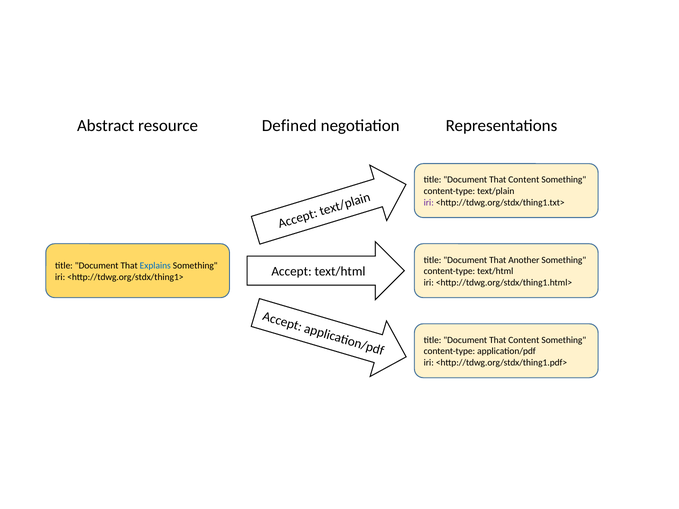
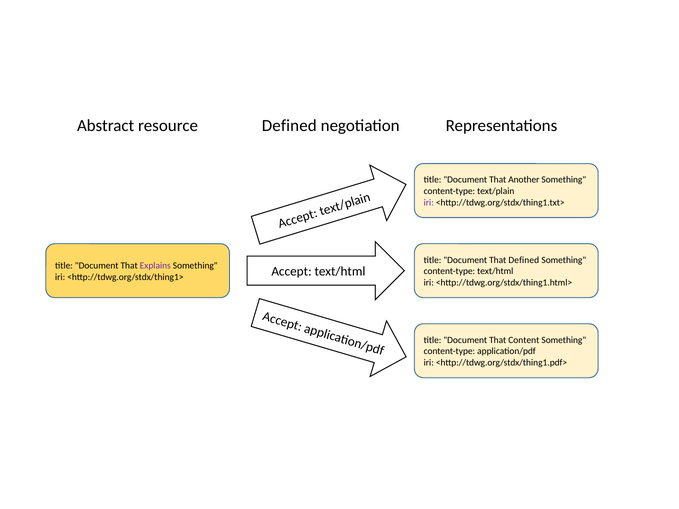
Content at (524, 180): Content -> Another
That Another: Another -> Defined
Explains colour: blue -> purple
